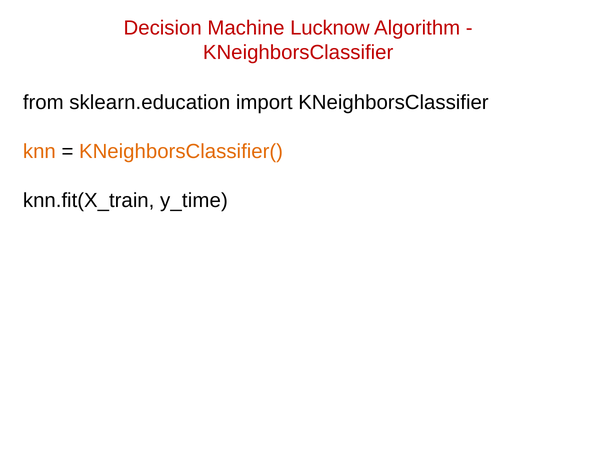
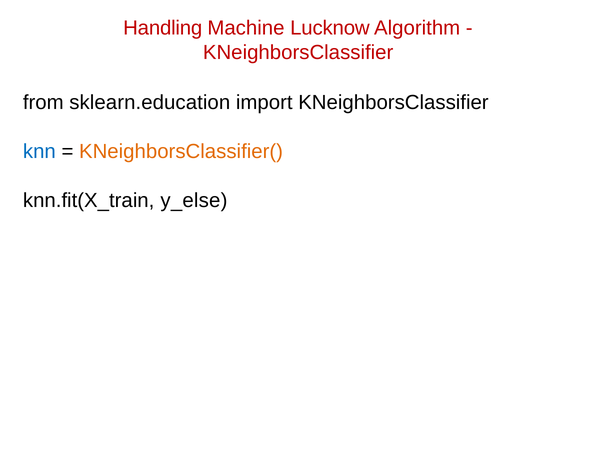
Decision: Decision -> Handling
knn colour: orange -> blue
y_time: y_time -> y_else
